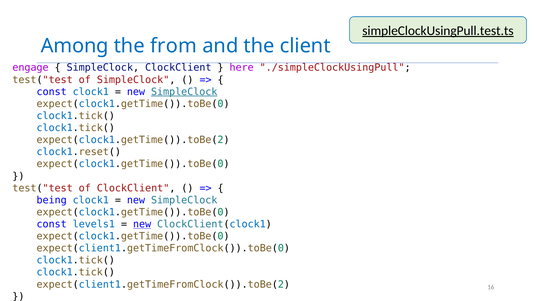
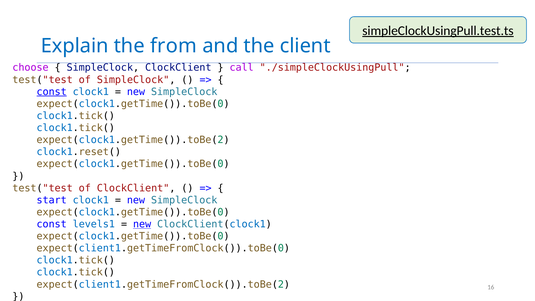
Among: Among -> Explain
engage: engage -> choose
here: here -> call
const at (52, 92) underline: none -> present
SimpleClock at (184, 92) underline: present -> none
being: being -> start
